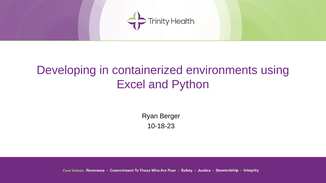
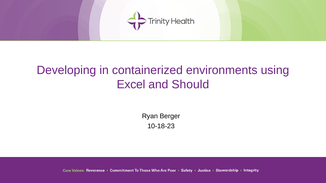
Python: Python -> Should
